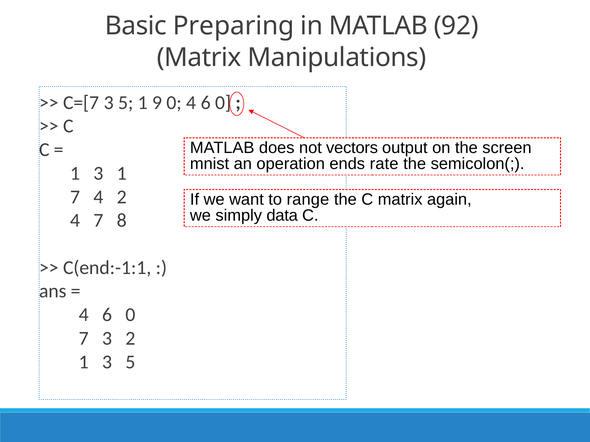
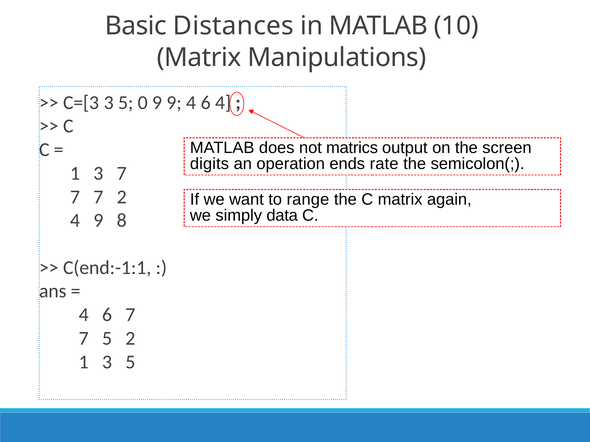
Preparing: Preparing -> Distances
92: 92 -> 10
C=[7: C=[7 -> C=[3
5 1: 1 -> 0
9 0: 0 -> 9
0 at (223, 103): 0 -> 4
vectors: vectors -> matrics
mnist: mnist -> digits
3 1: 1 -> 7
4 at (98, 197): 4 -> 7
4 7: 7 -> 9
0 at (131, 315): 0 -> 7
7 3: 3 -> 5
